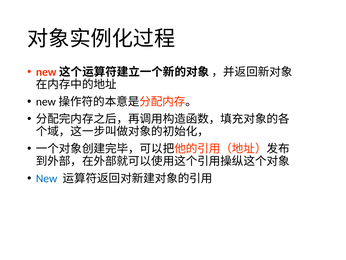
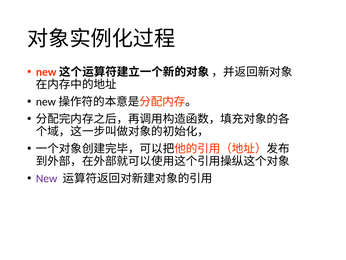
New colour: blue -> purple
